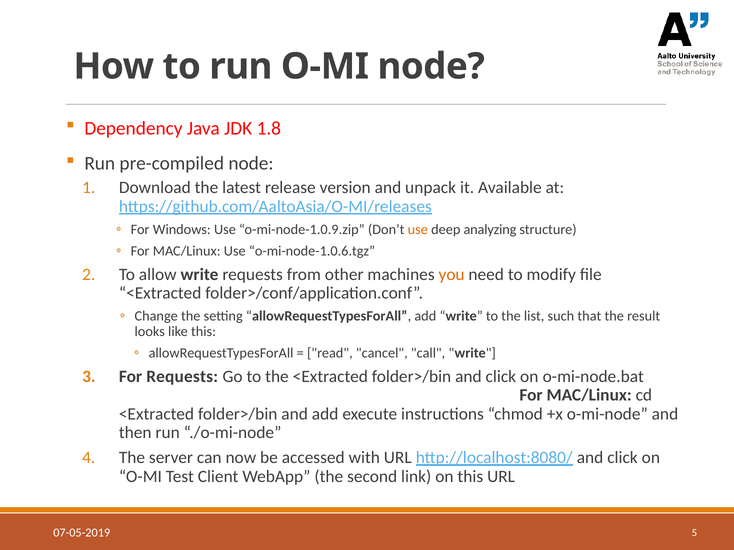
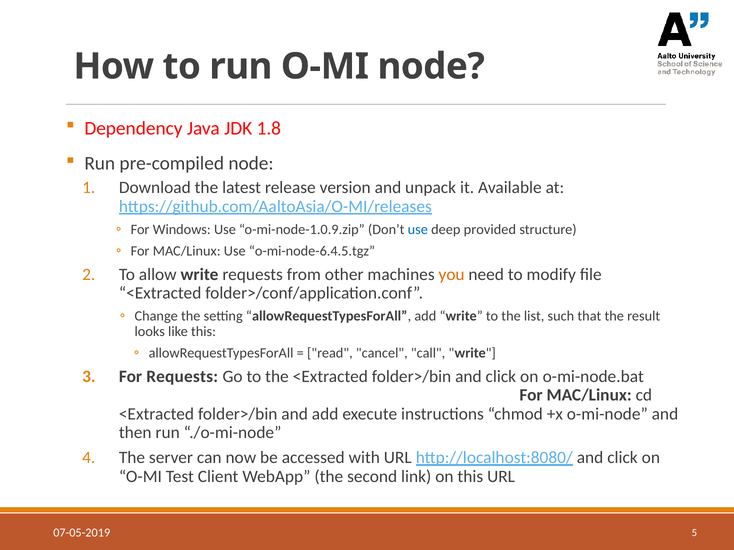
use at (418, 230) colour: orange -> blue
analyzing: analyzing -> provided
o-mi-node-1.0.6.tgz: o-mi-node-1.0.6.tgz -> o-mi-node-6.4.5.tgz
